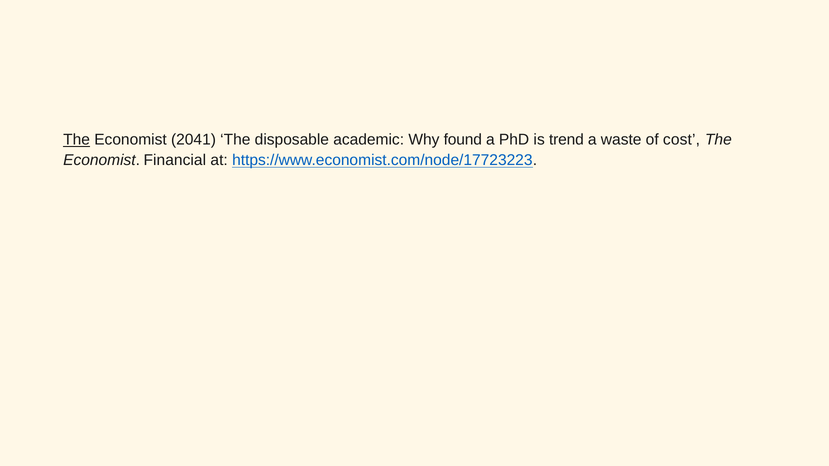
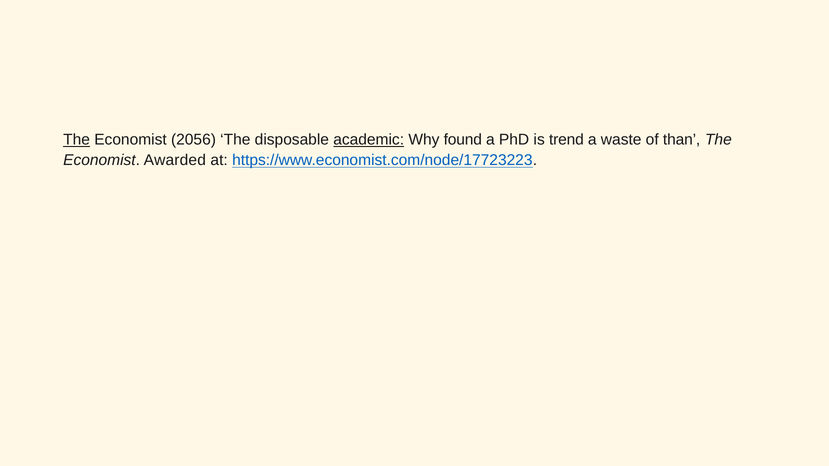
2041: 2041 -> 2056
academic underline: none -> present
cost: cost -> than
Financial: Financial -> Awarded
